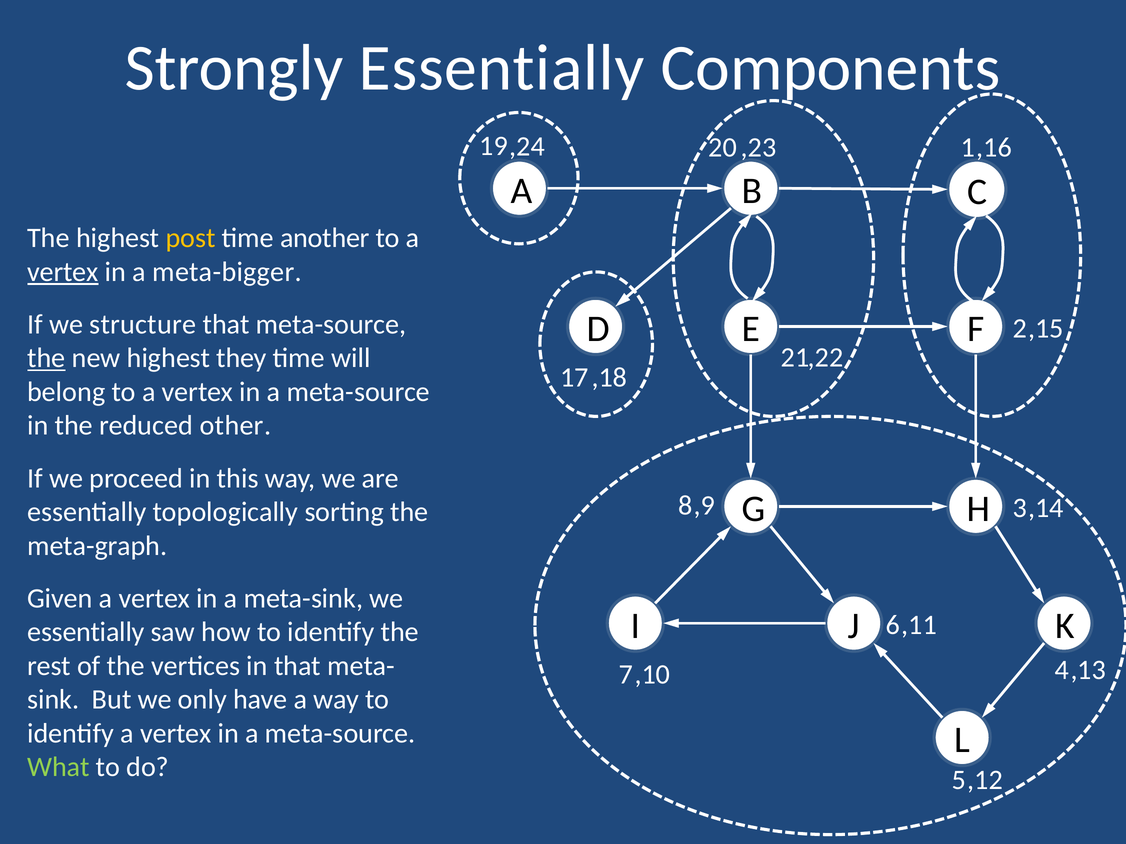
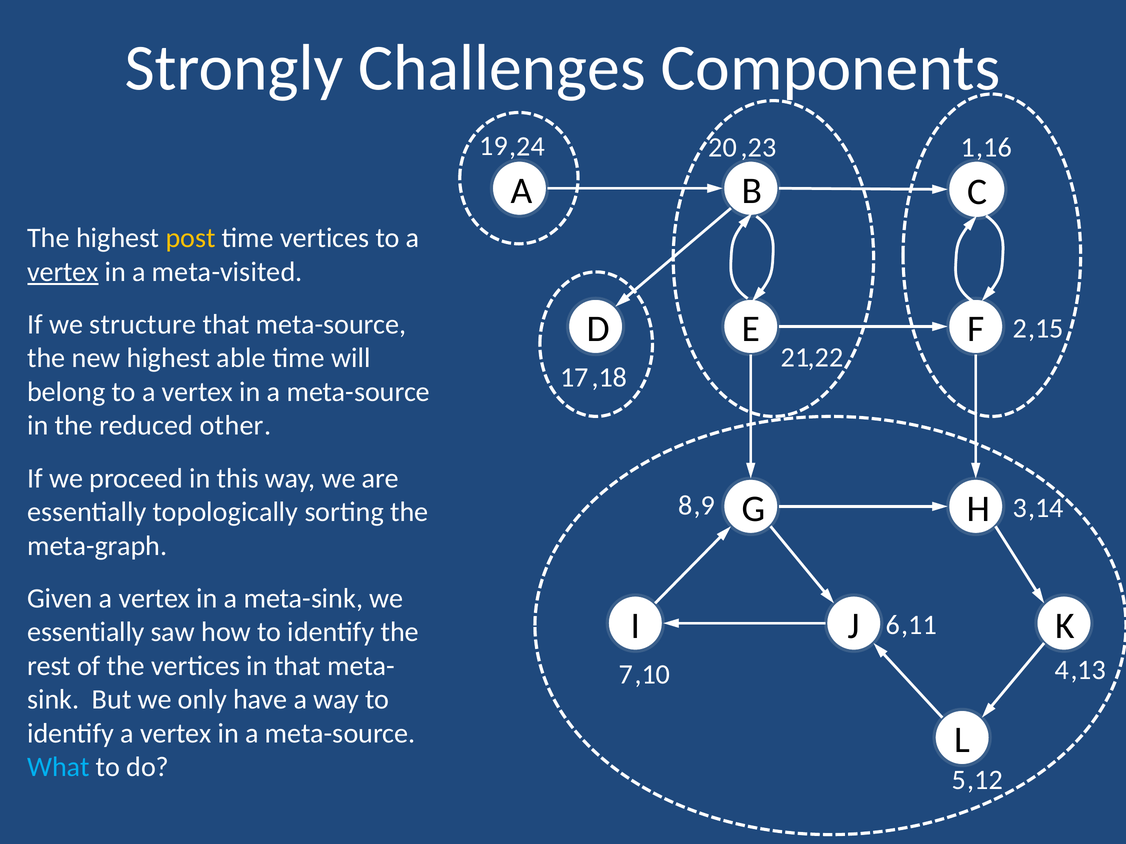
Strongly Essentially: Essentially -> Challenges
time another: another -> vertices
meta-bigger: meta-bigger -> meta-visited
the at (46, 358) underline: present -> none
they: they -> able
What colour: light green -> light blue
